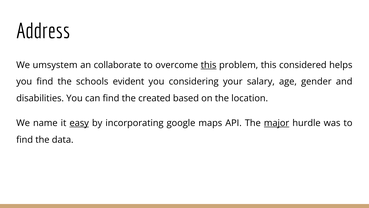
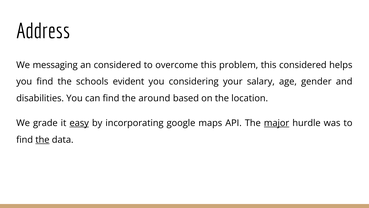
umsystem: umsystem -> messaging
an collaborate: collaborate -> considered
this at (209, 65) underline: present -> none
created: created -> around
name: name -> grade
the at (42, 139) underline: none -> present
